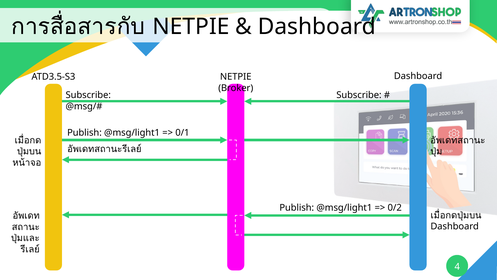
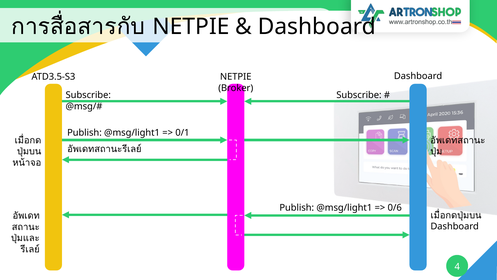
0/2: 0/2 -> 0/6
